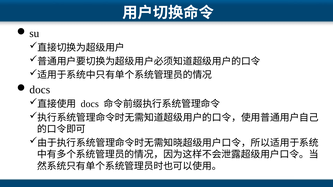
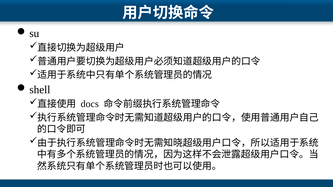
docs at (40, 90): docs -> shell
